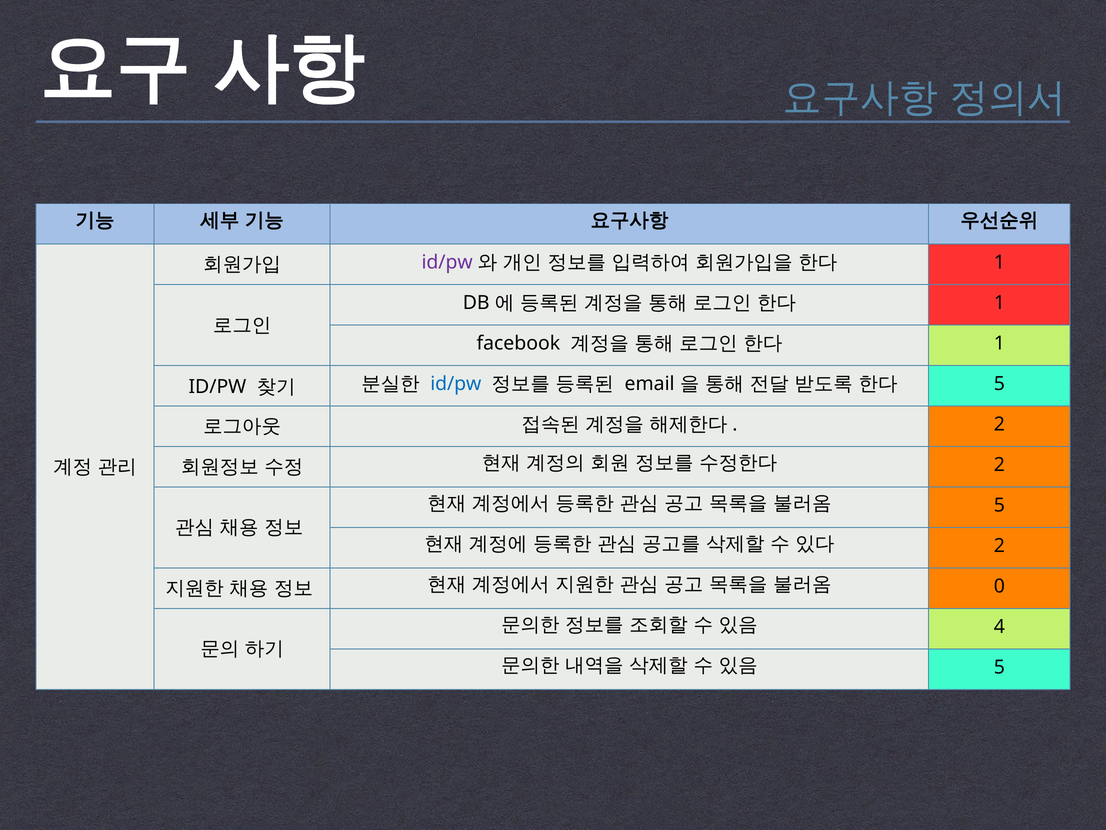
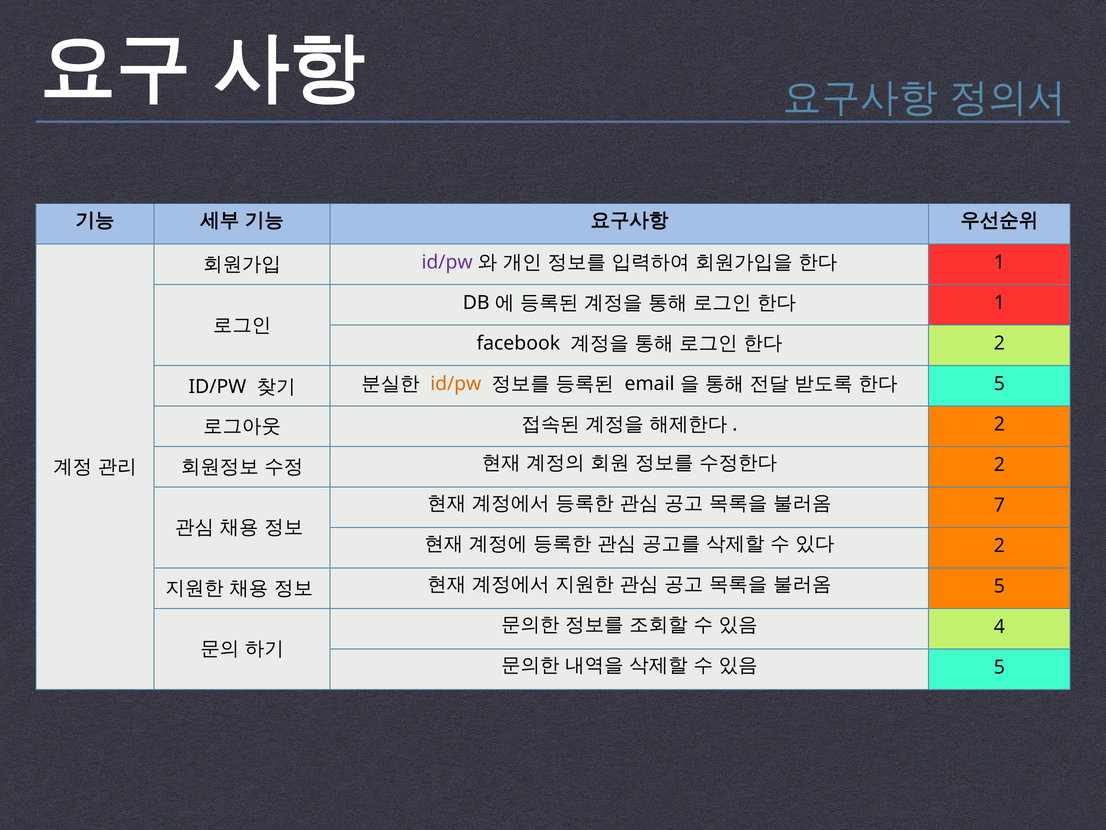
1 at (999, 343): 1 -> 2
id/pw at (456, 384) colour: blue -> orange
5 at (999, 505): 5 -> 7
0 at (999, 586): 0 -> 5
